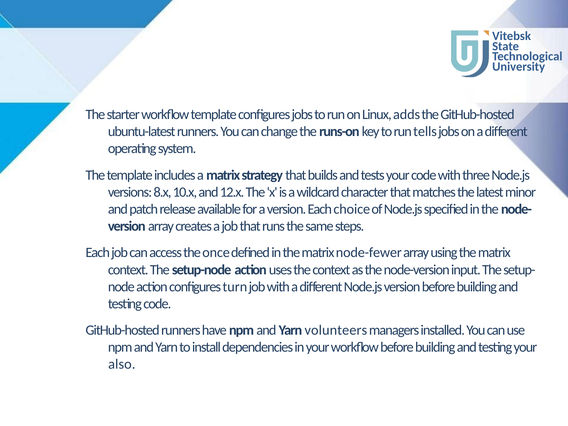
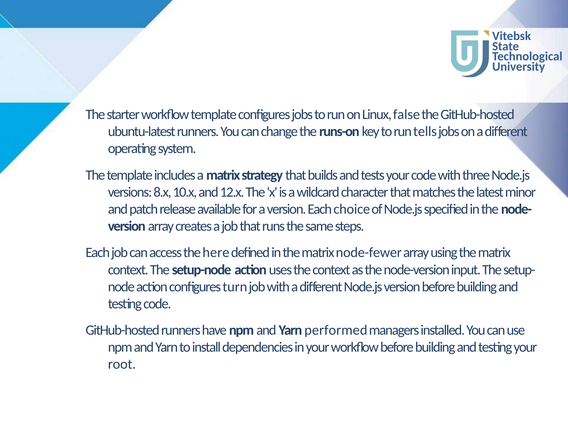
adds: adds -> false
once: once -> here
volunteers: volunteers -> performed
also: also -> root
